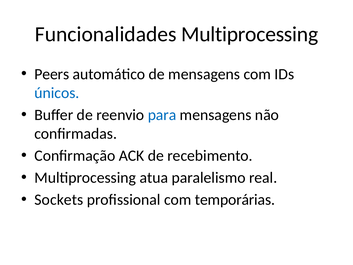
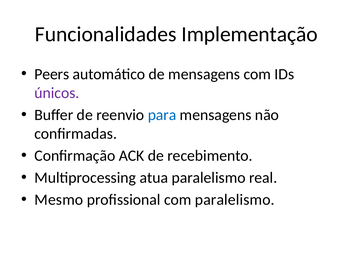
Funcionalidades Multiprocessing: Multiprocessing -> Implementação
únicos colour: blue -> purple
Sockets: Sockets -> Mesmo
com temporárias: temporárias -> paralelismo
